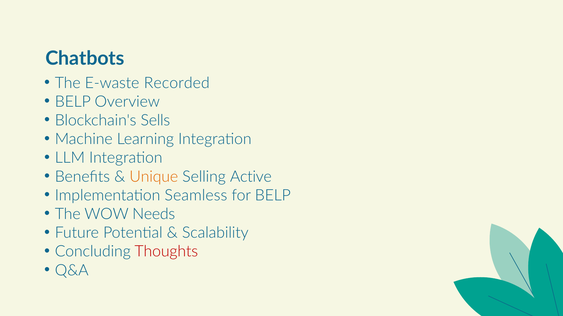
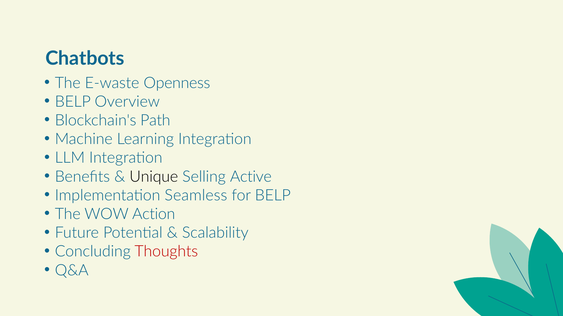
Recorded: Recorded -> Openness
Sells: Sells -> Path
Unique colour: orange -> black
Needs: Needs -> Action
